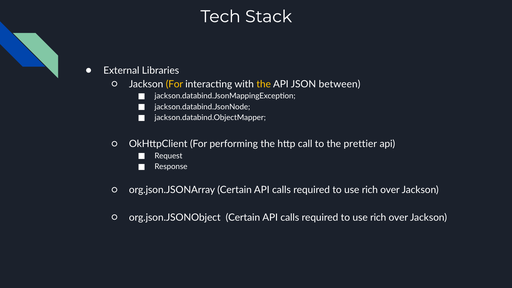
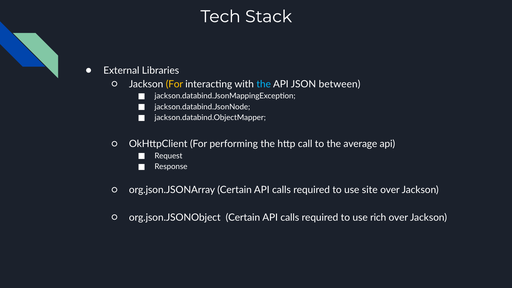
the at (264, 84) colour: yellow -> light blue
prettier: prettier -> average
rich at (370, 190): rich -> site
